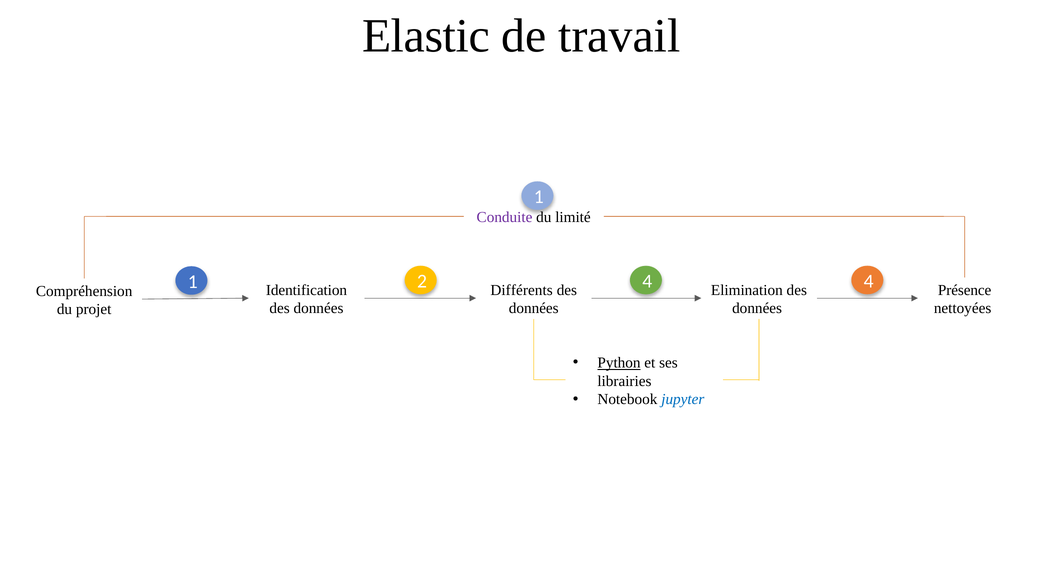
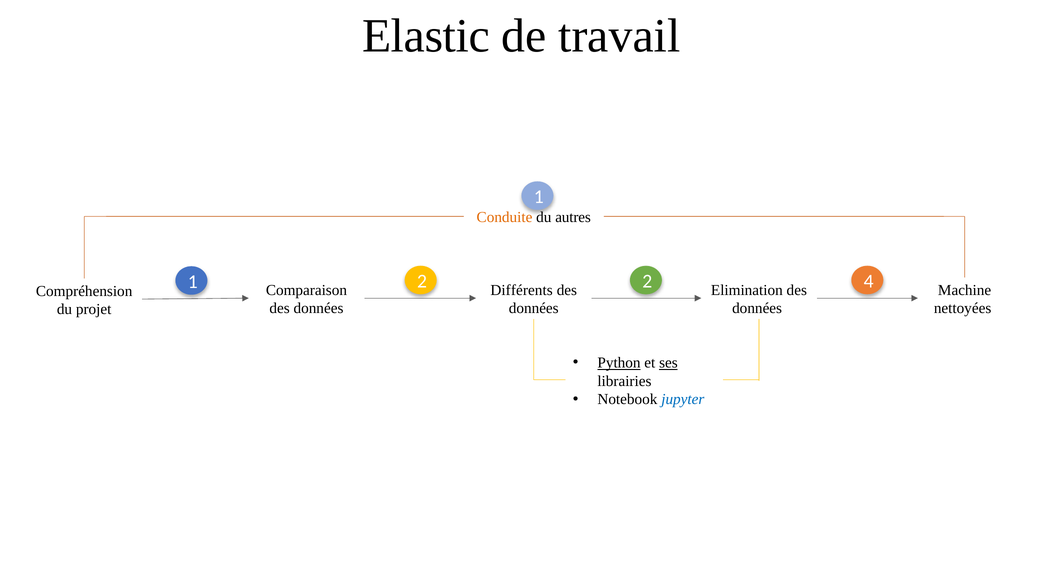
Conduite colour: purple -> orange
limité: limité -> autres
2 4: 4 -> 2
Identification: Identification -> Comparaison
Présence: Présence -> Machine
ses underline: none -> present
